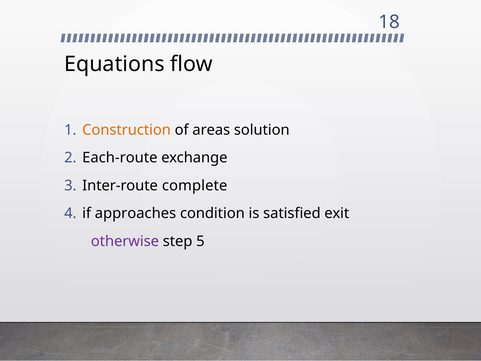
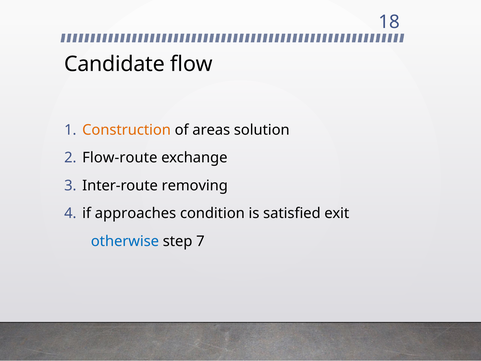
Equations: Equations -> Candidate
Each-route: Each-route -> Flow-route
complete: complete -> removing
otherwise colour: purple -> blue
5: 5 -> 7
